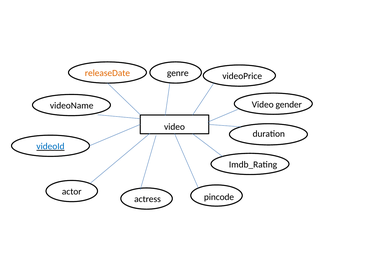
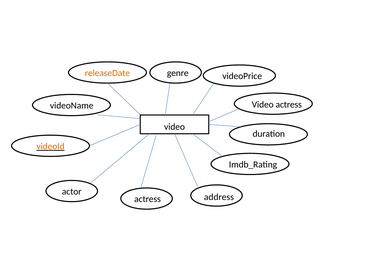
Video gender: gender -> actress
videoId colour: blue -> orange
pincode: pincode -> address
